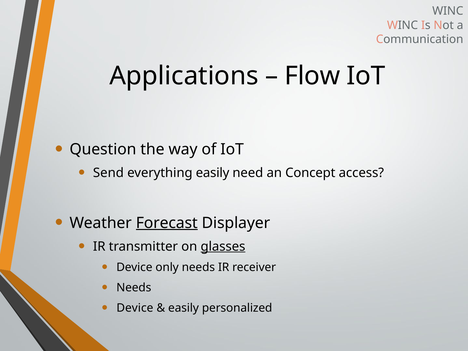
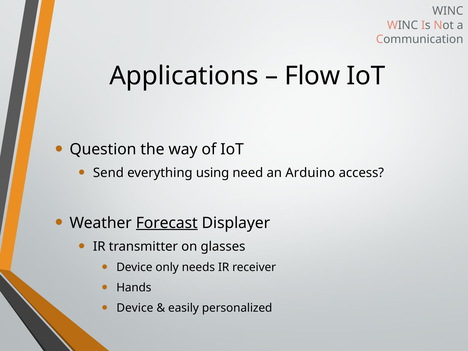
everything easily: easily -> using
Concept: Concept -> Arduino
glasses underline: present -> none
Needs at (134, 288): Needs -> Hands
